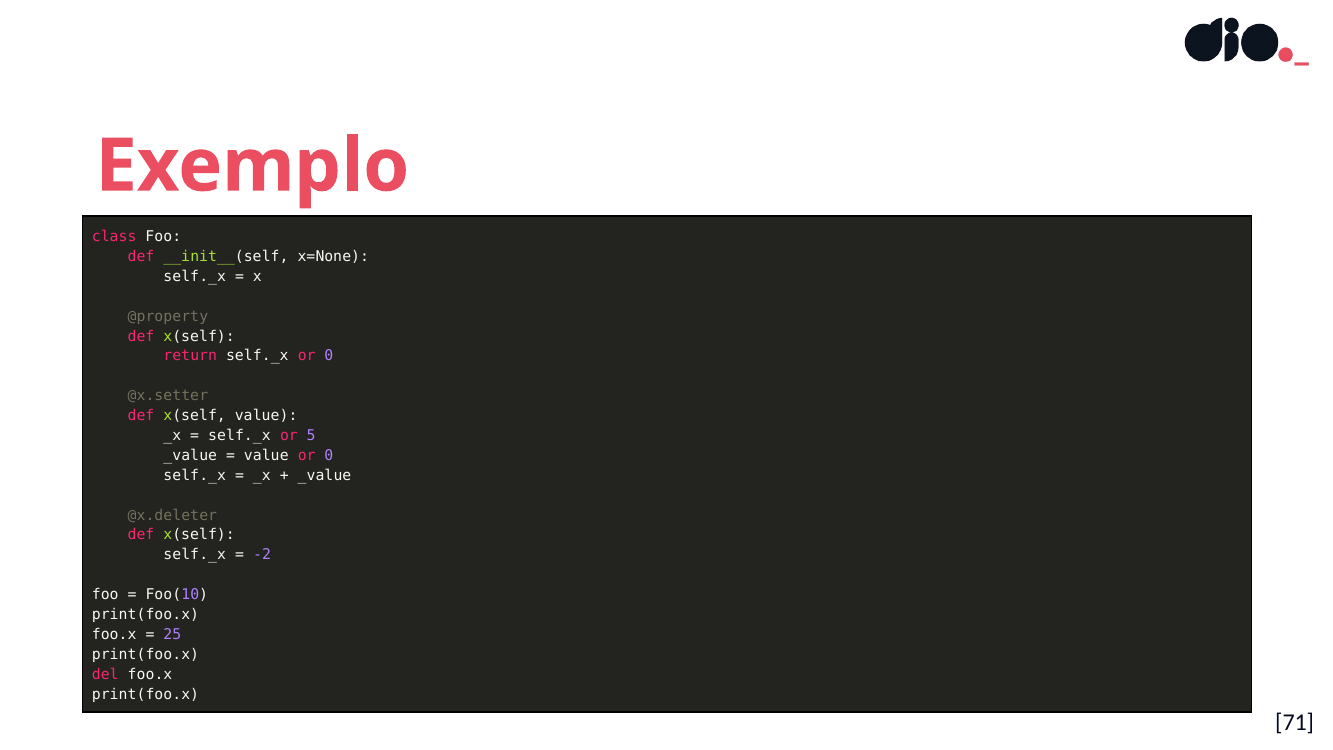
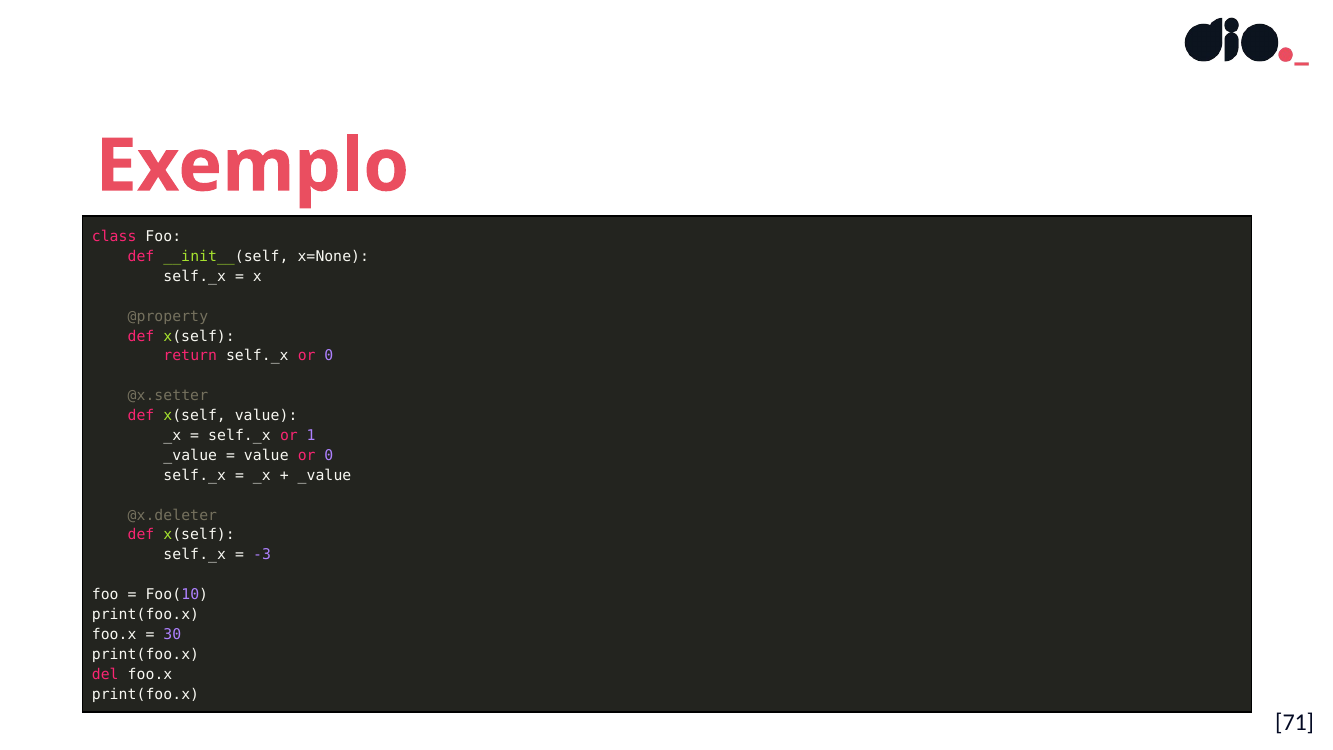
5: 5 -> 1
-2: -2 -> -3
25: 25 -> 30
